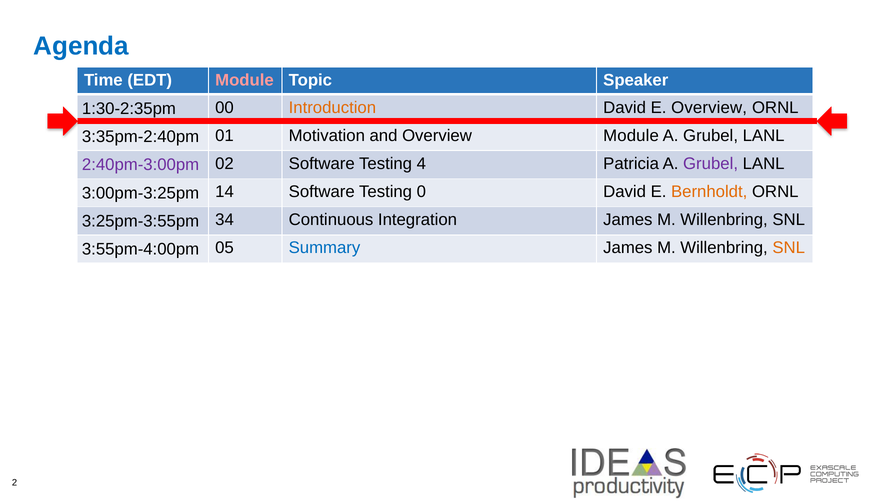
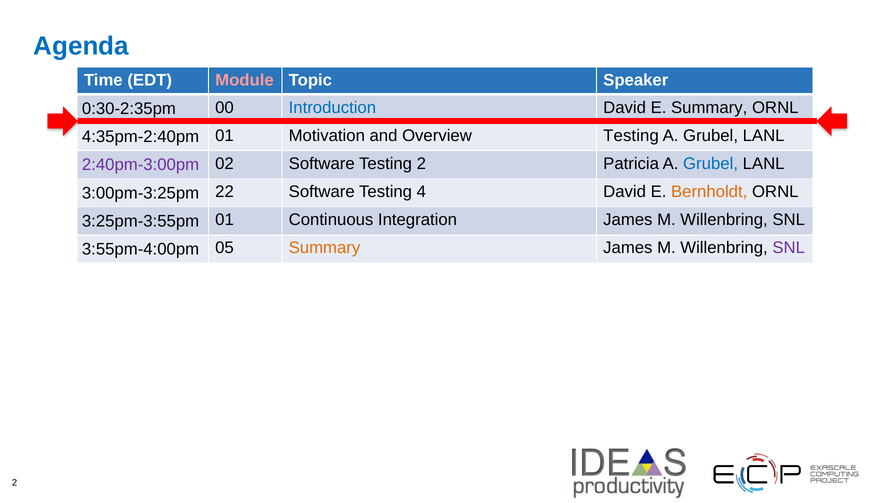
1:30-2:35pm: 1:30-2:35pm -> 0:30-2:35pm
Introduction colour: orange -> blue
E Overview: Overview -> Summary
3:35pm-2:40pm: 3:35pm-2:40pm -> 4:35pm-2:40pm
Overview Module: Module -> Testing
Testing 4: 4 -> 2
Grubel at (711, 163) colour: purple -> blue
14: 14 -> 22
0: 0 -> 4
3:25pm-3:55pm 34: 34 -> 01
Summary at (325, 248) colour: blue -> orange
SNL at (789, 248) colour: orange -> purple
